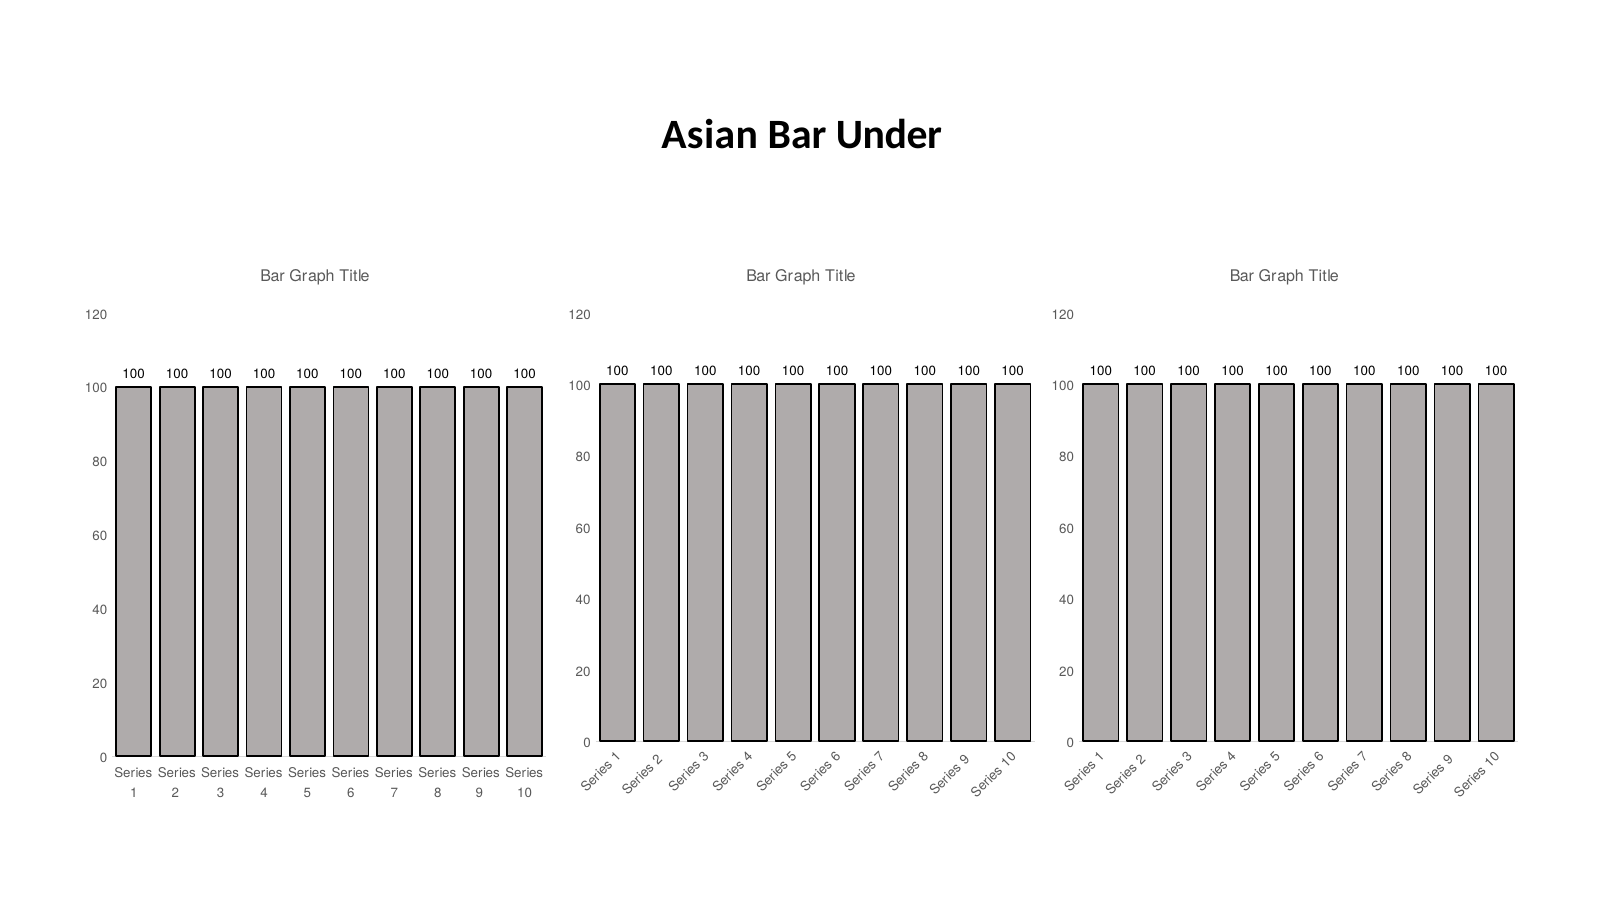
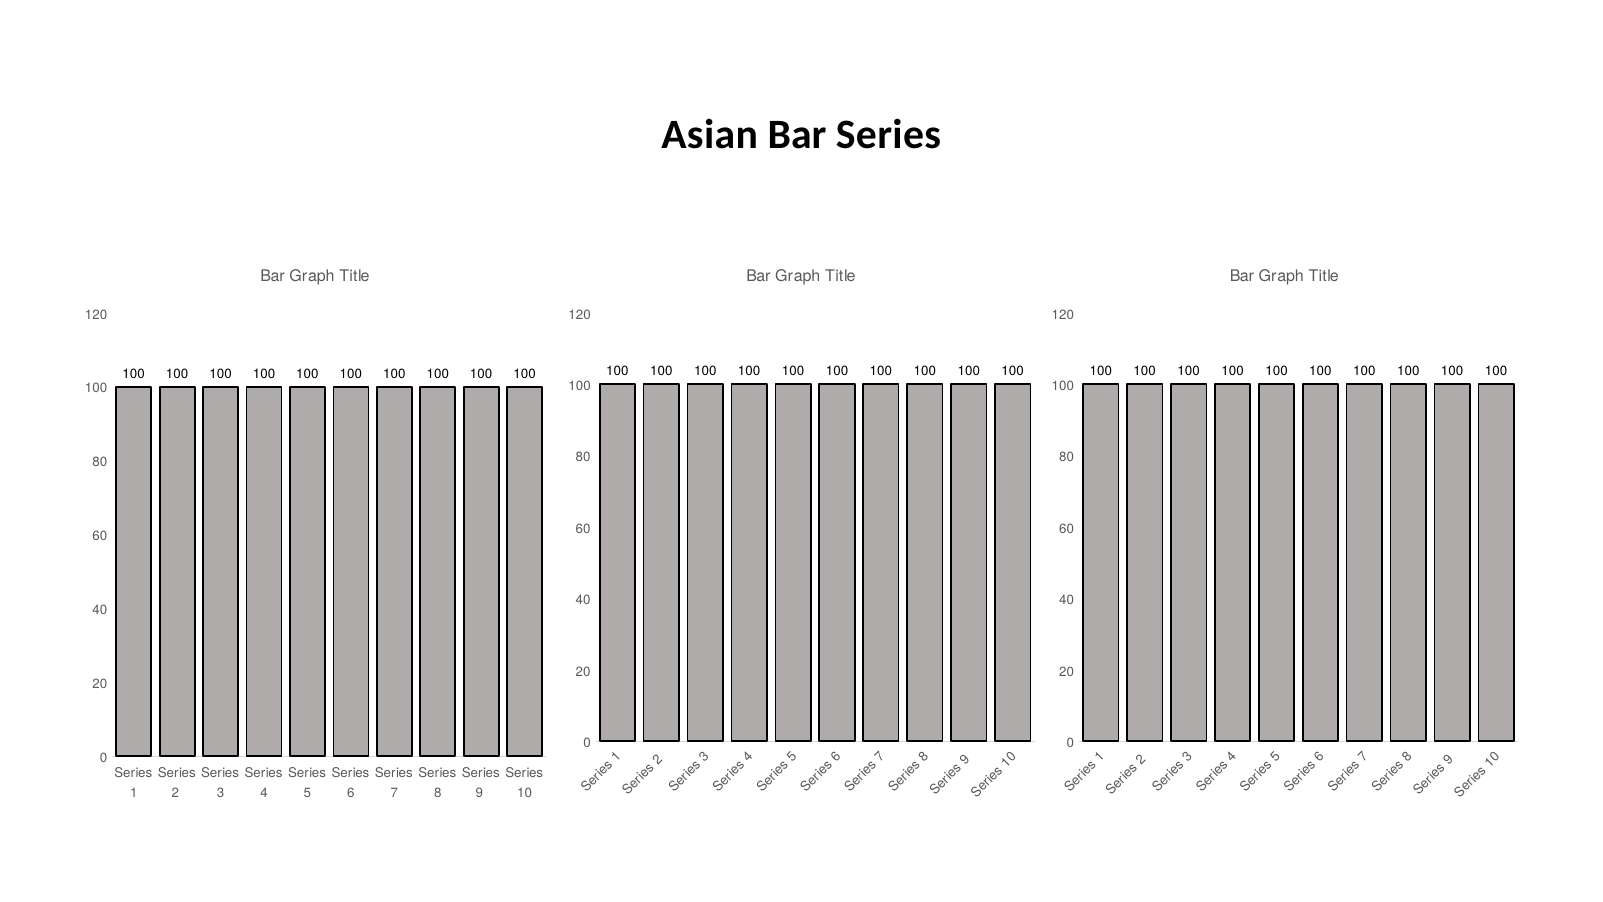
Bar Under: Under -> Series
